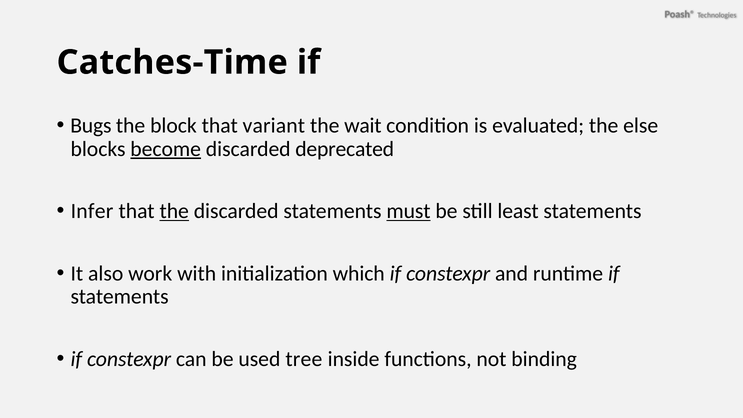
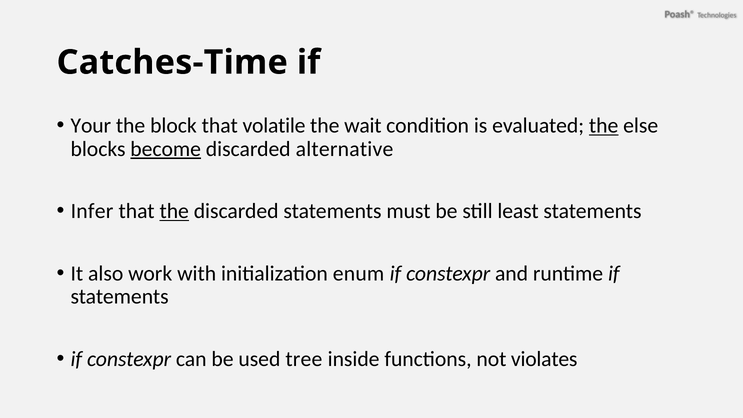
Bugs: Bugs -> Your
variant: variant -> volatile
the at (604, 126) underline: none -> present
deprecated: deprecated -> alternative
must underline: present -> none
which: which -> enum
binding: binding -> violates
